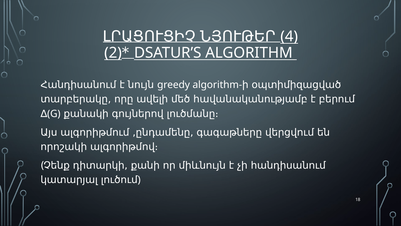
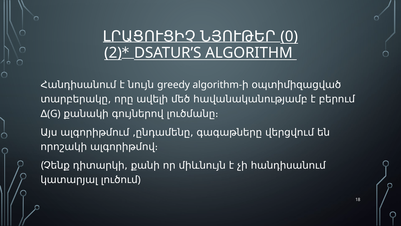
4: 4 -> 0
